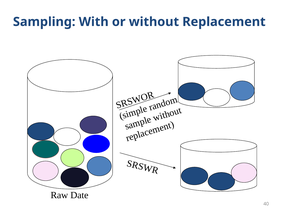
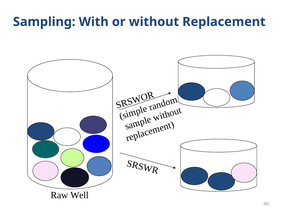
Date: Date -> Well
